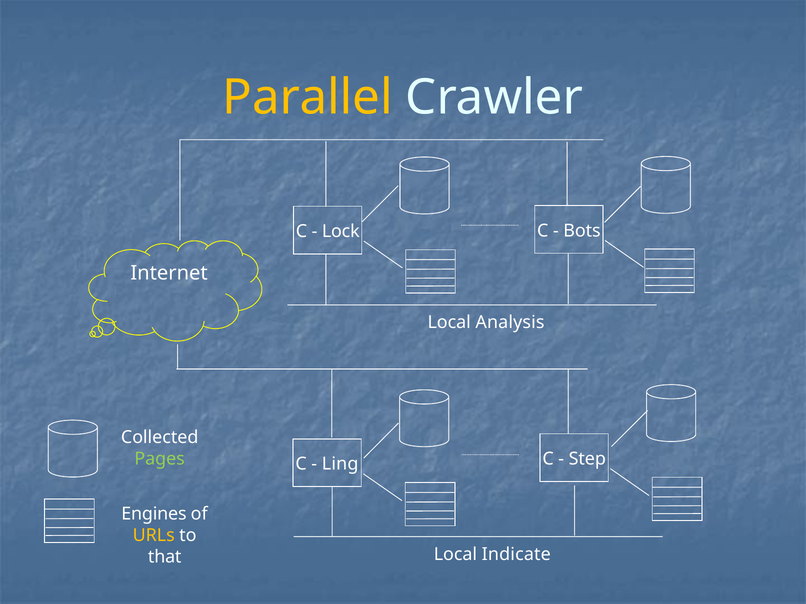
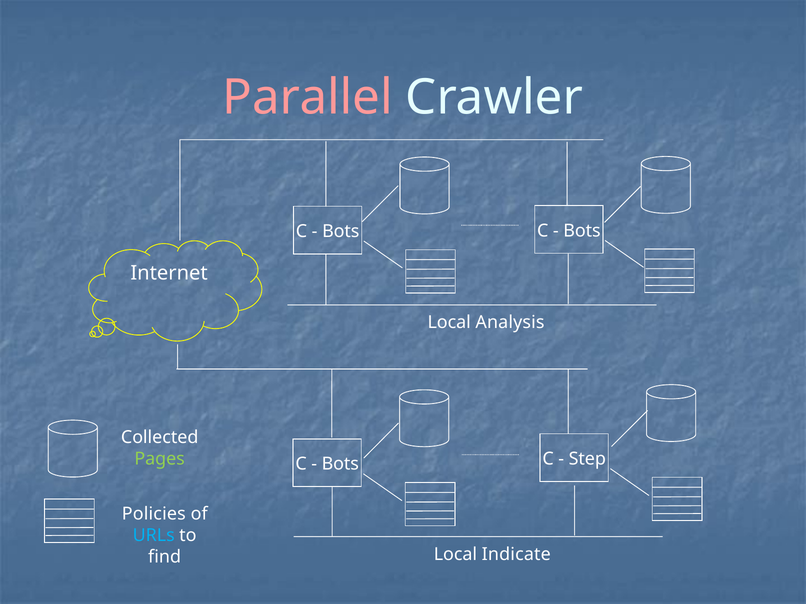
Parallel colour: yellow -> pink
Lock at (341, 231): Lock -> Bots
Ling at (340, 464): Ling -> Bots
Engines: Engines -> Policies
URLs colour: yellow -> light blue
that: that -> find
